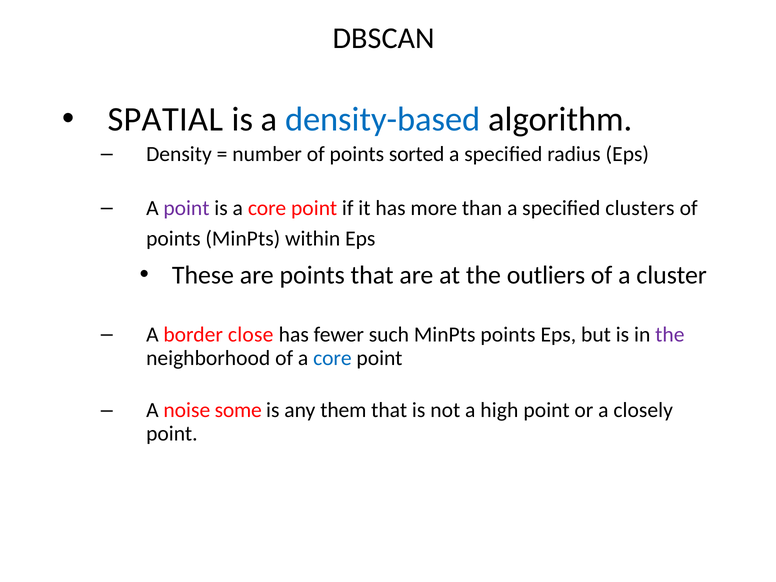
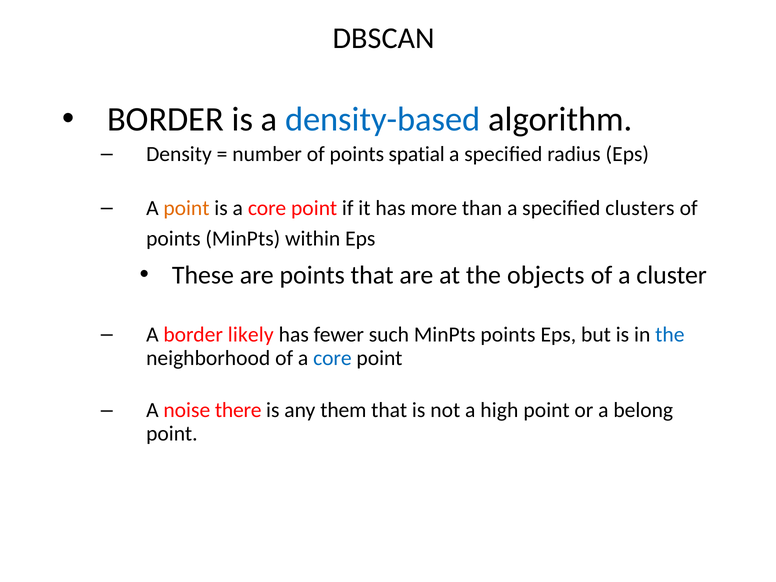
SPATIAL at (165, 119): SPATIAL -> BORDER
sorted: sorted -> spatial
point at (186, 208) colour: purple -> orange
outliers: outliers -> objects
close: close -> likely
the at (670, 335) colour: purple -> blue
some: some -> there
closely: closely -> belong
